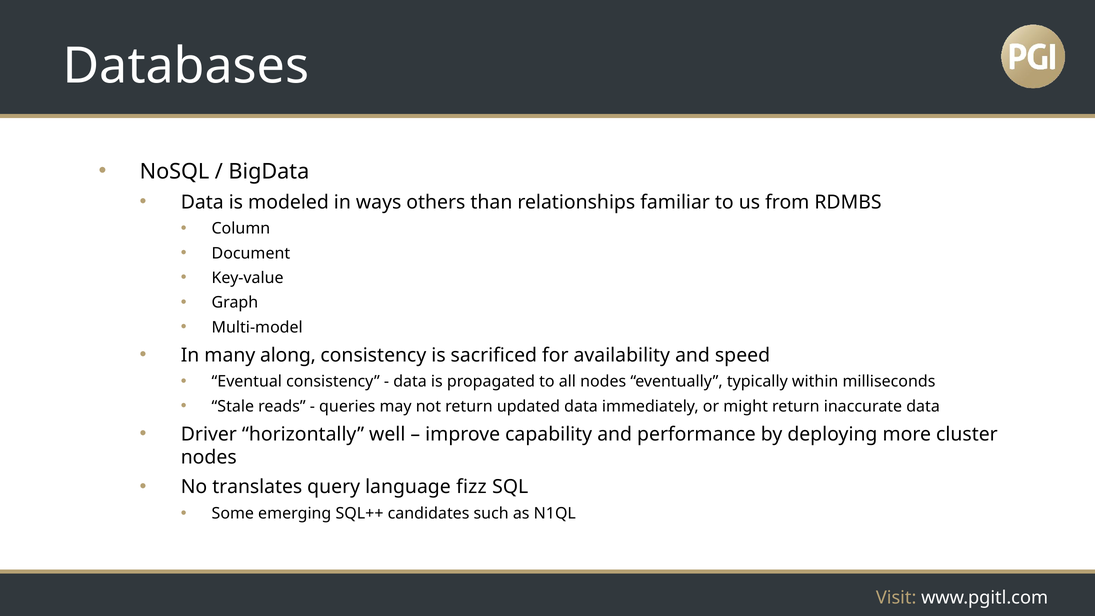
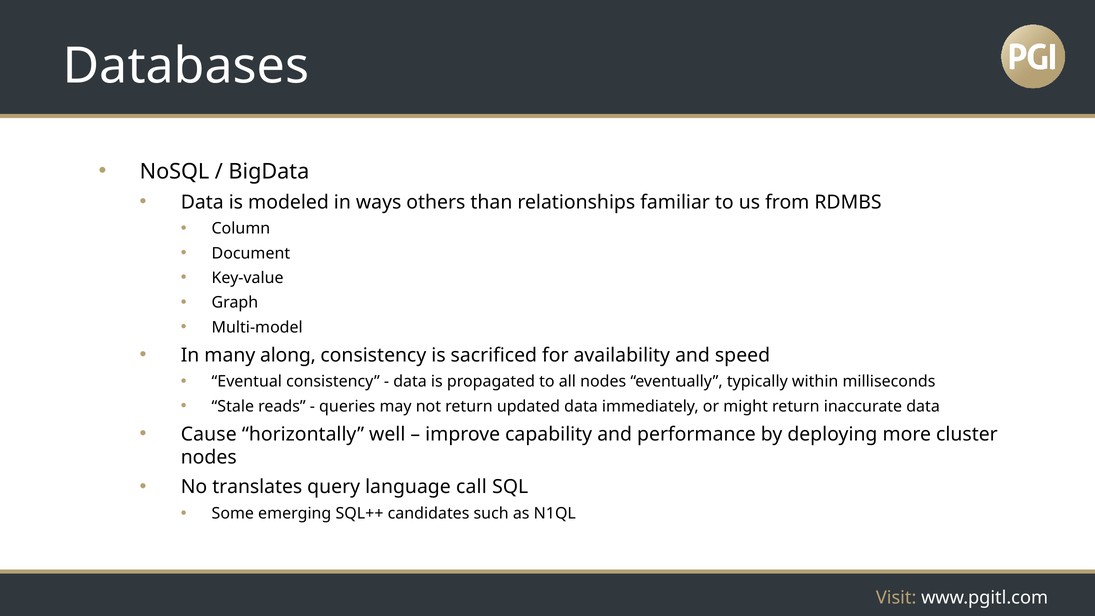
Driver: Driver -> Cause
fizz: fizz -> call
